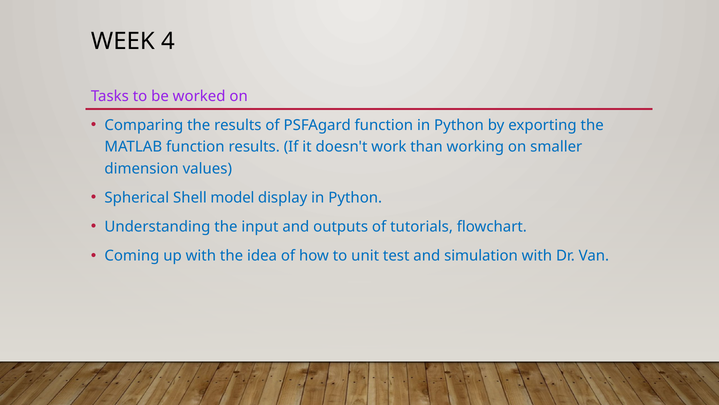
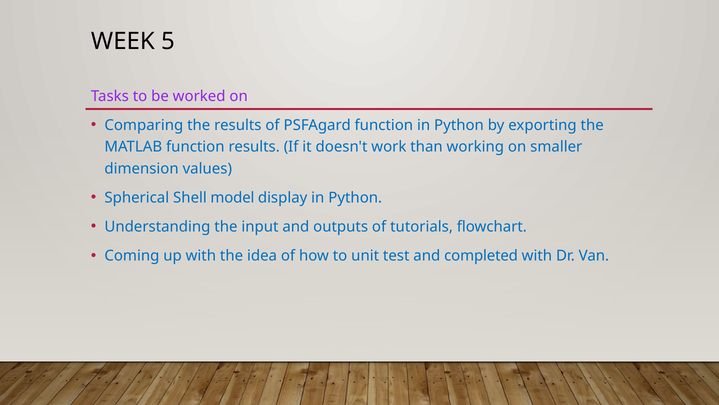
4: 4 -> 5
simulation: simulation -> completed
